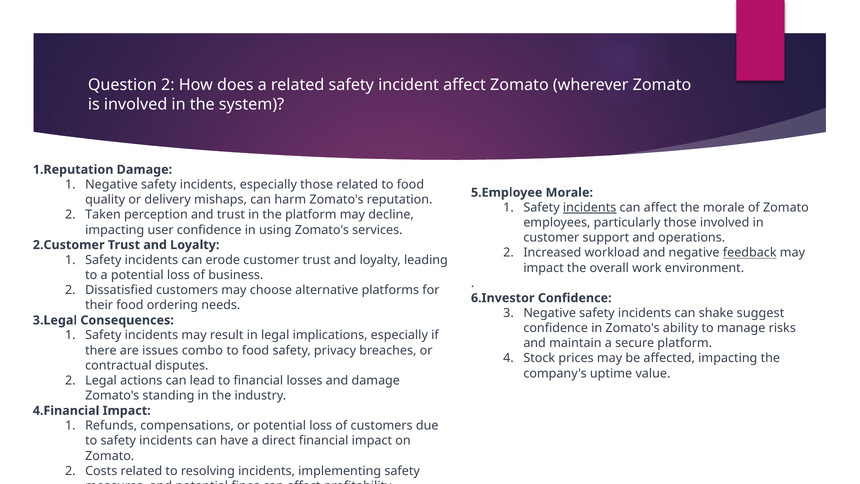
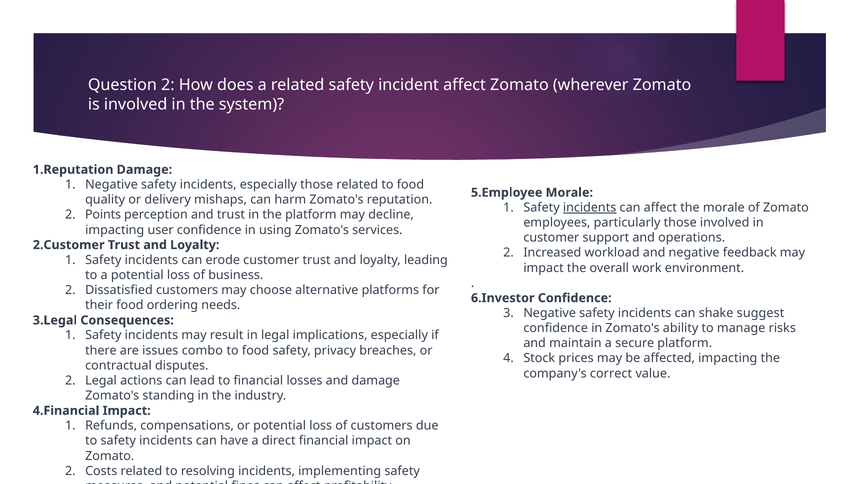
Taken: Taken -> Points
feedback underline: present -> none
uptime: uptime -> correct
